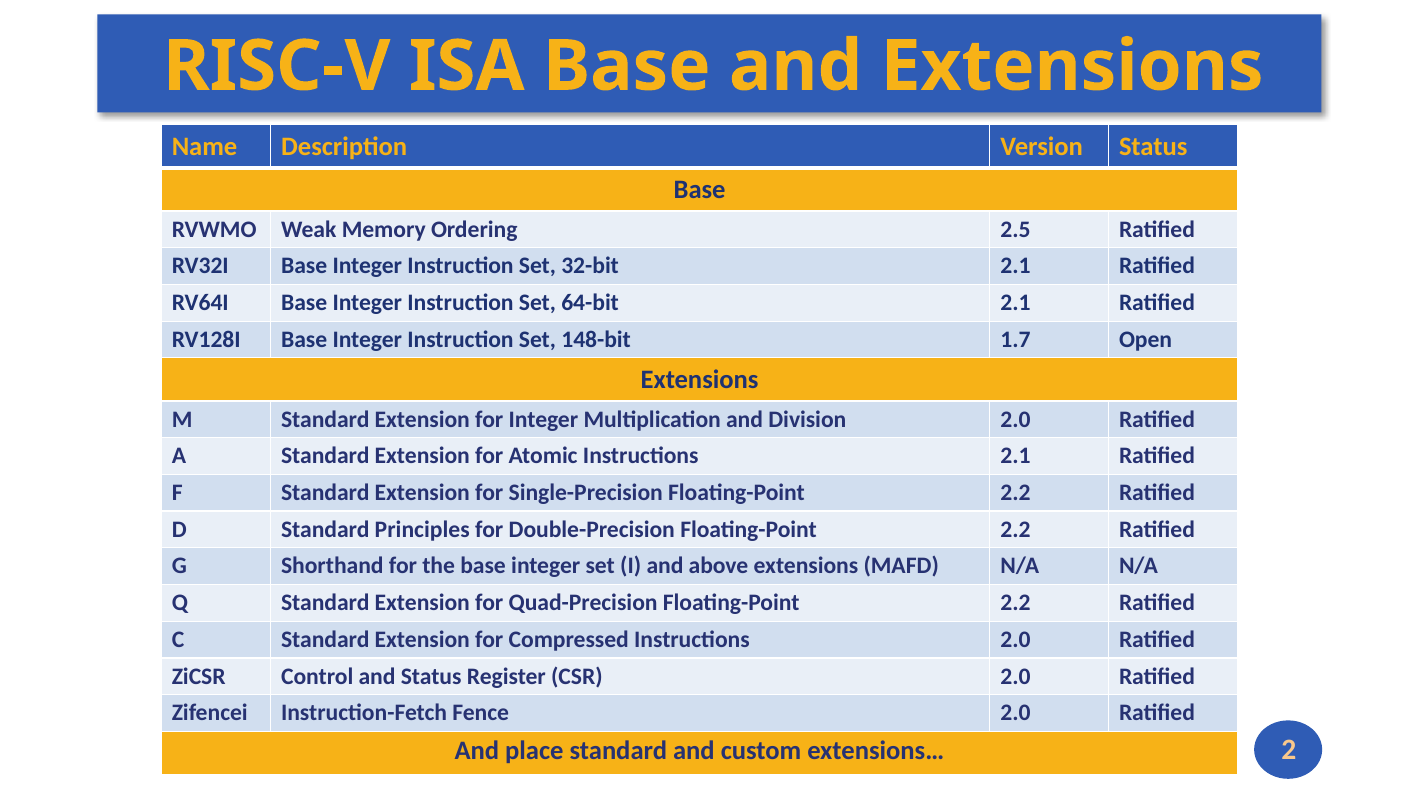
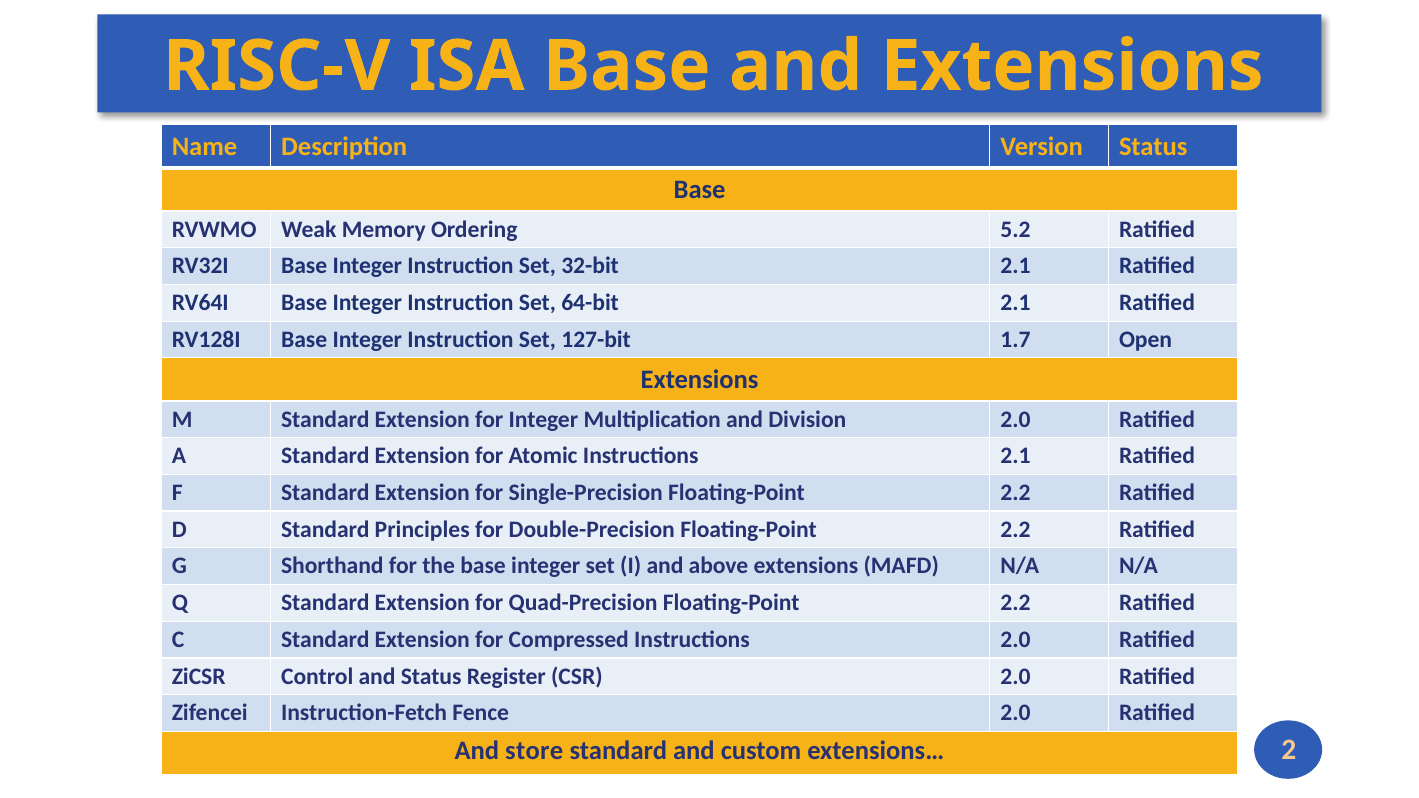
2.5: 2.5 -> 5.2
148-bit: 148-bit -> 127-bit
place: place -> store
